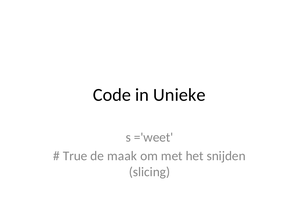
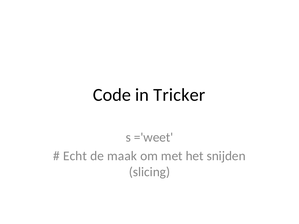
Unieke: Unieke -> Tricker
True: True -> Echt
